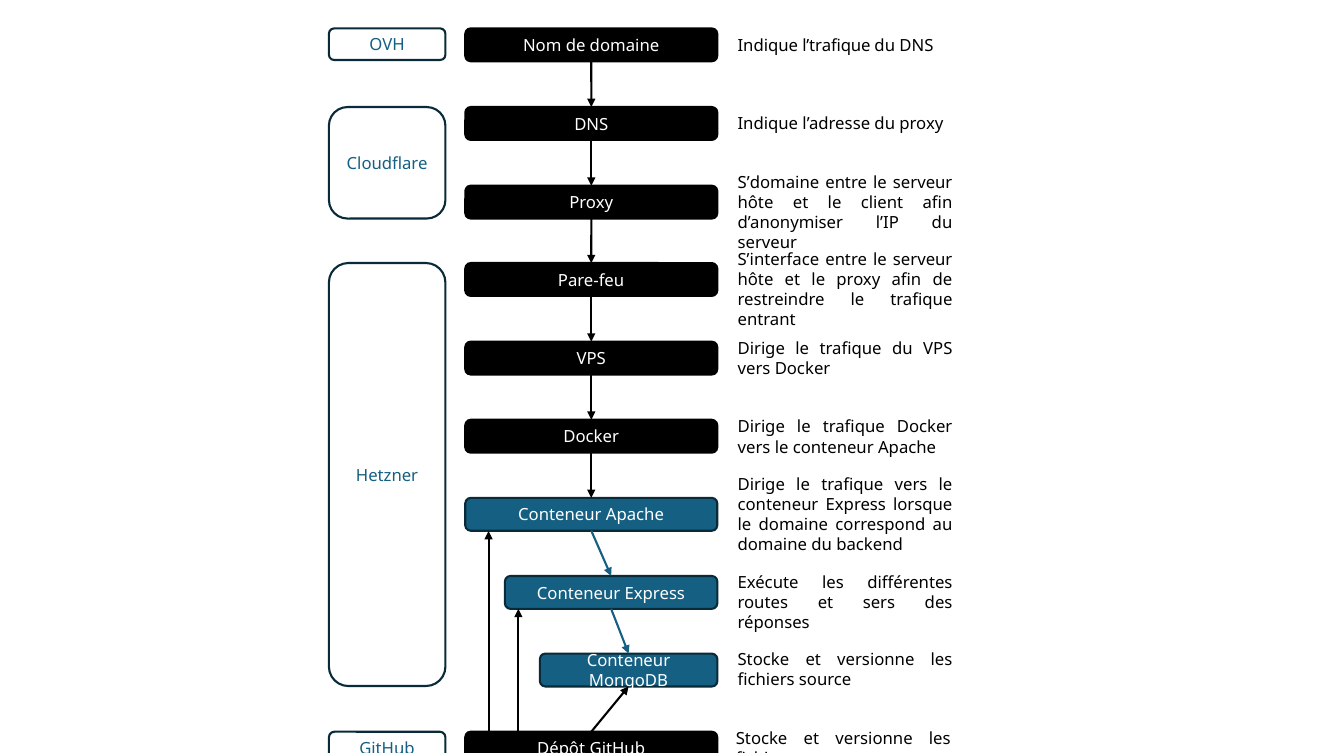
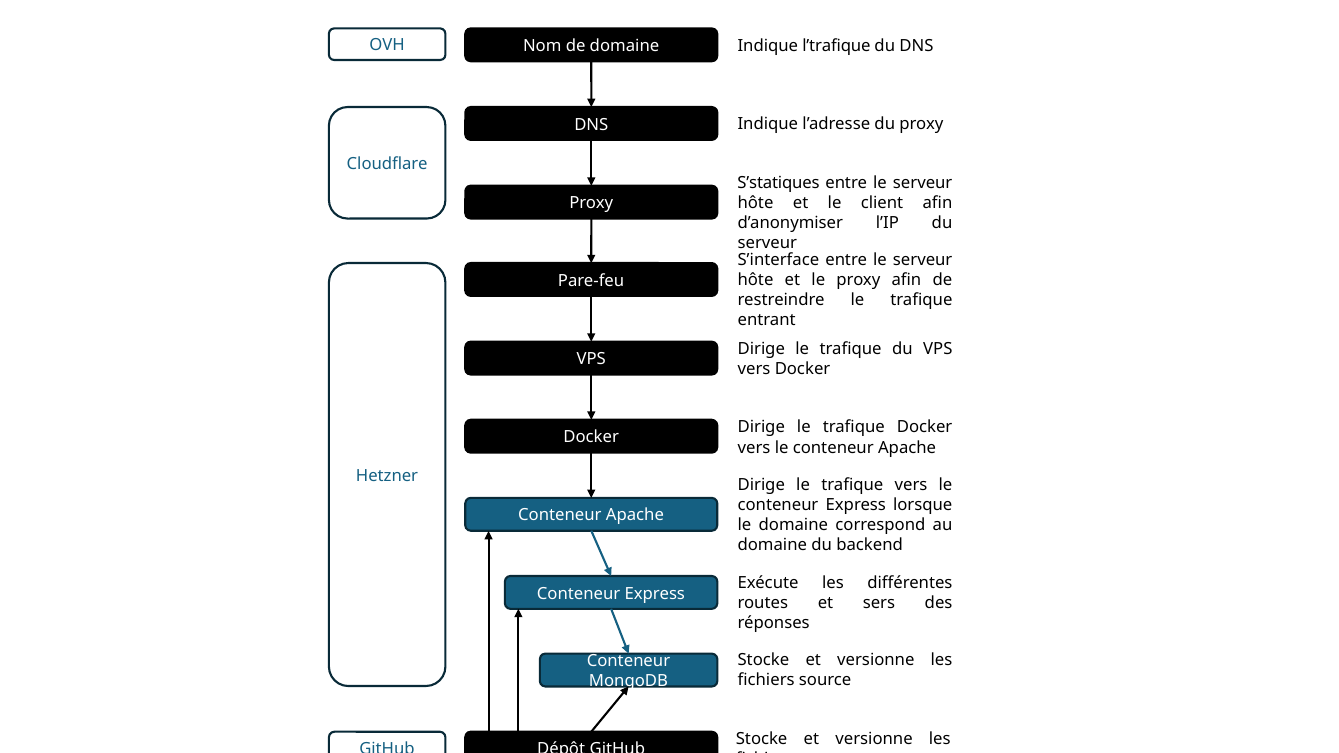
S’domaine: S’domaine -> S’statiques
